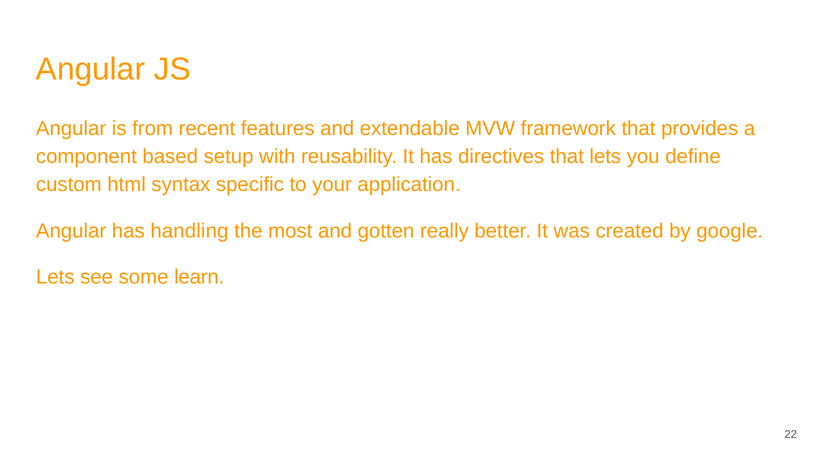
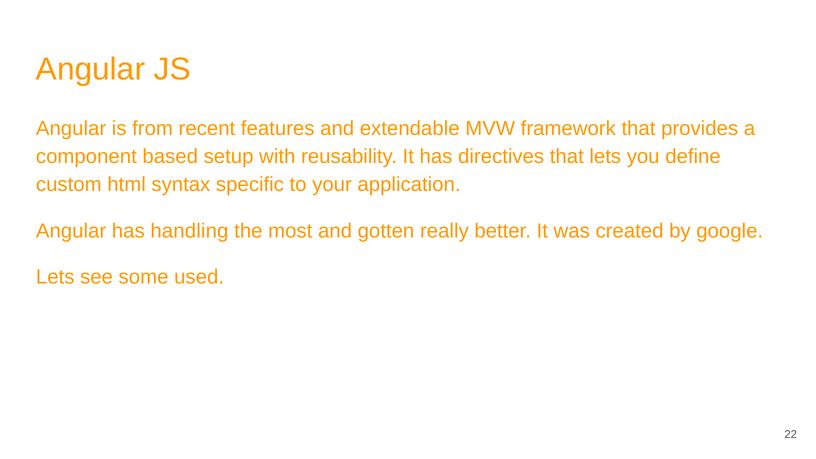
learn: learn -> used
